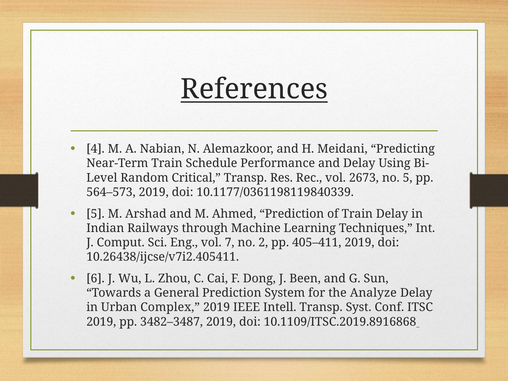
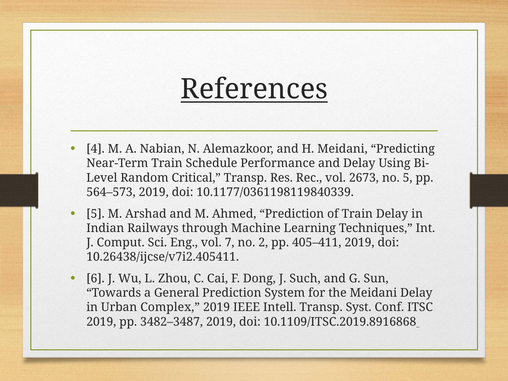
Been: Been -> Such
the Analyze: Analyze -> Meidani
